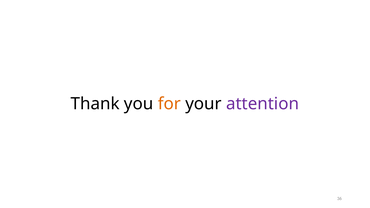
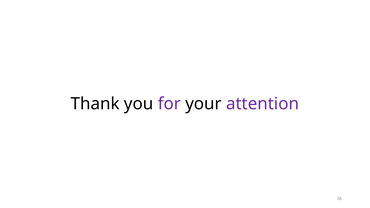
for colour: orange -> purple
